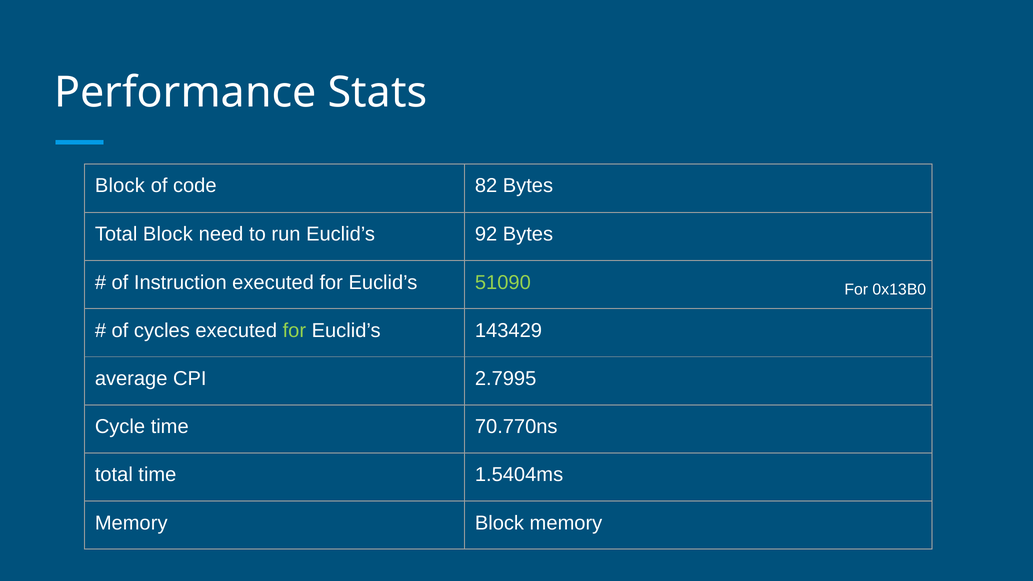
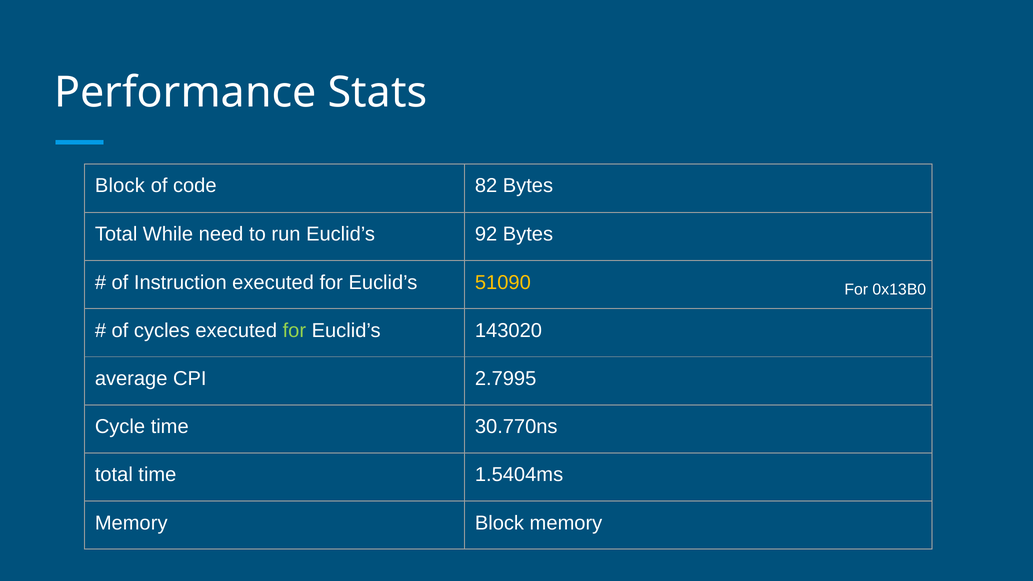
Total Block: Block -> While
51090 colour: light green -> yellow
143429: 143429 -> 143020
70.770ns: 70.770ns -> 30.770ns
